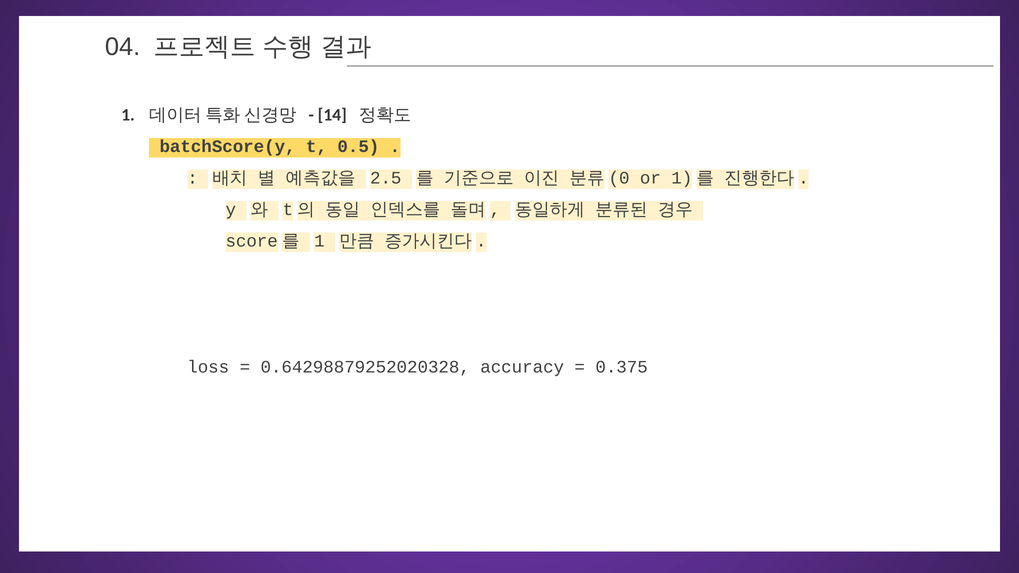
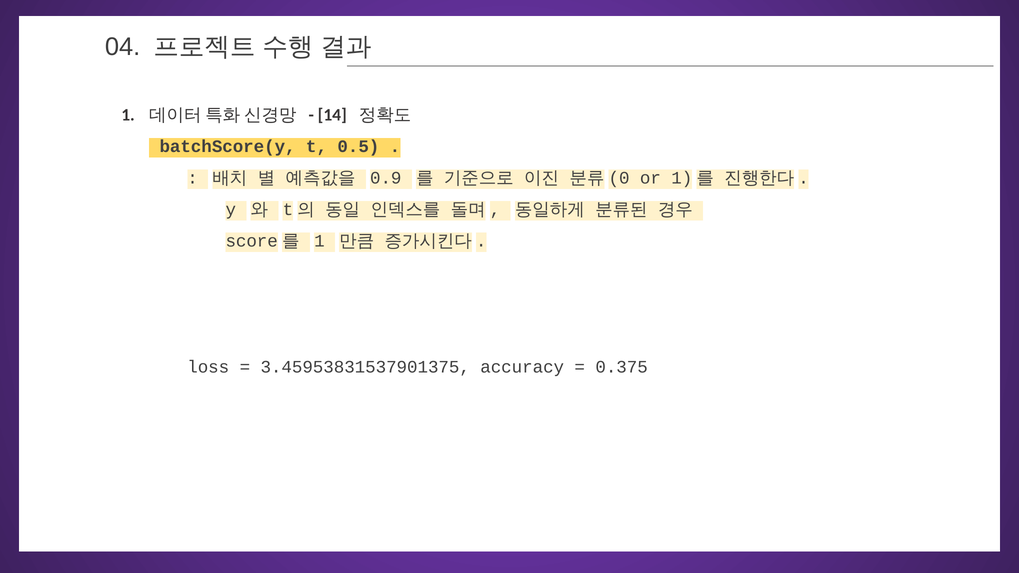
2.5: 2.5 -> 0.9
0.64298879252020328: 0.64298879252020328 -> 3.45953831537901375
